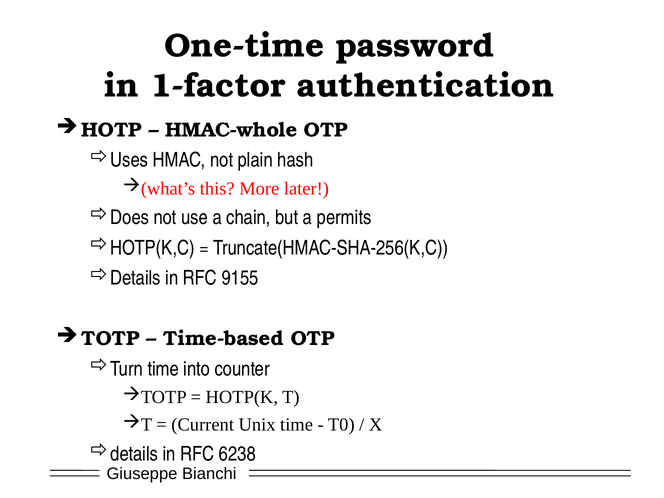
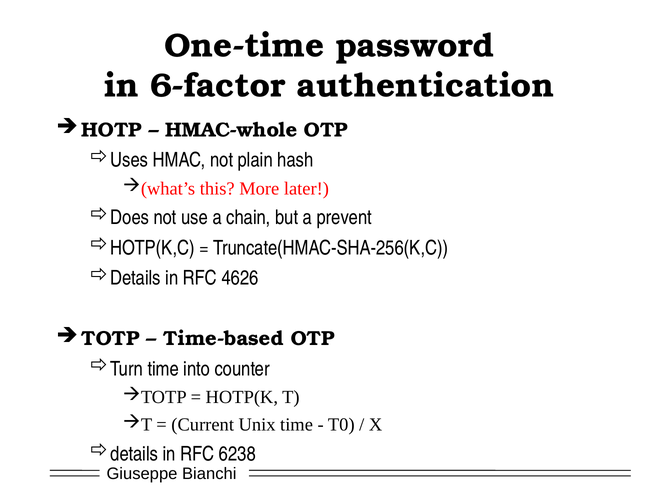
1-factor: 1-factor -> 6-factor
permits: permits -> prevent
9155: 9155 -> 4626
